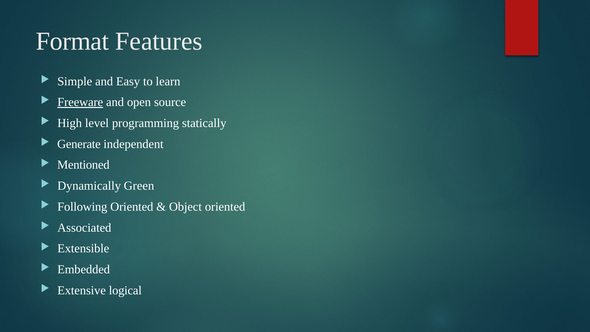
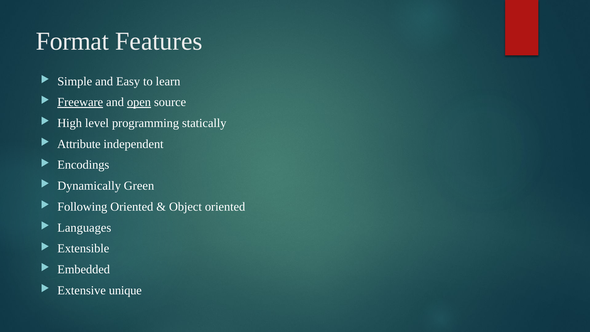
open underline: none -> present
Generate: Generate -> Attribute
Mentioned: Mentioned -> Encodings
Associated: Associated -> Languages
logical: logical -> unique
